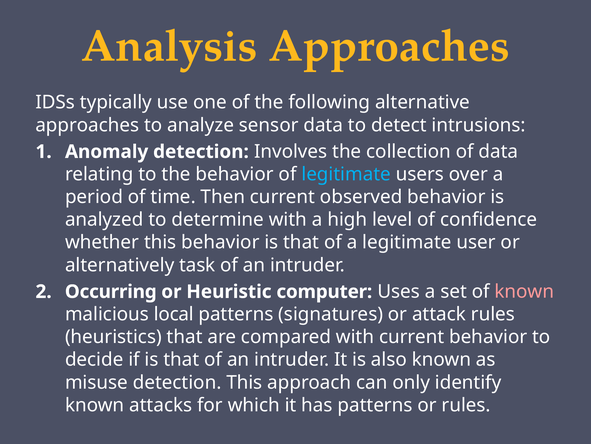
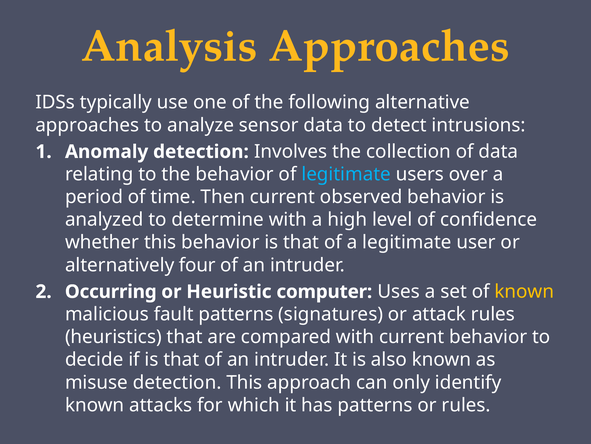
task: task -> four
known at (524, 291) colour: pink -> yellow
local: local -> fault
